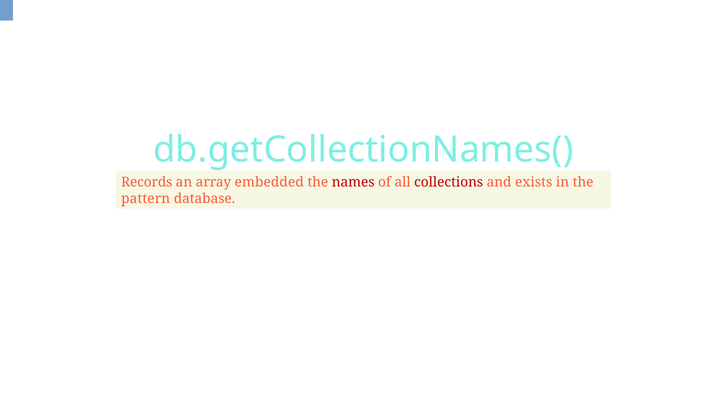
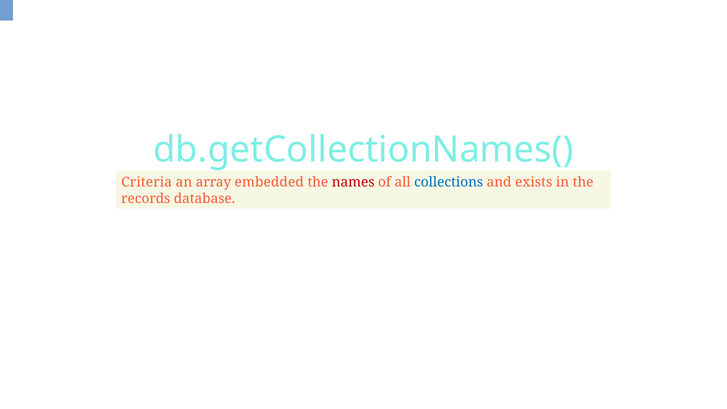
Records: Records -> Criteria
collections colour: red -> blue
pattern: pattern -> records
